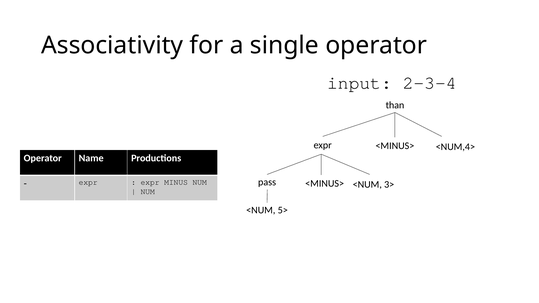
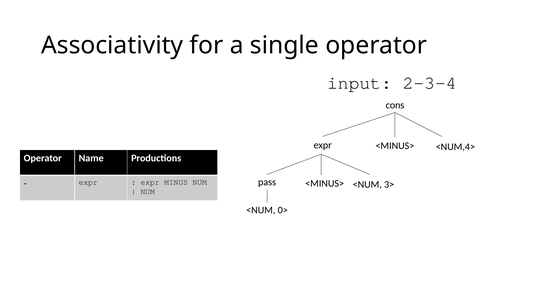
than: than -> cons
5>: 5> -> 0>
